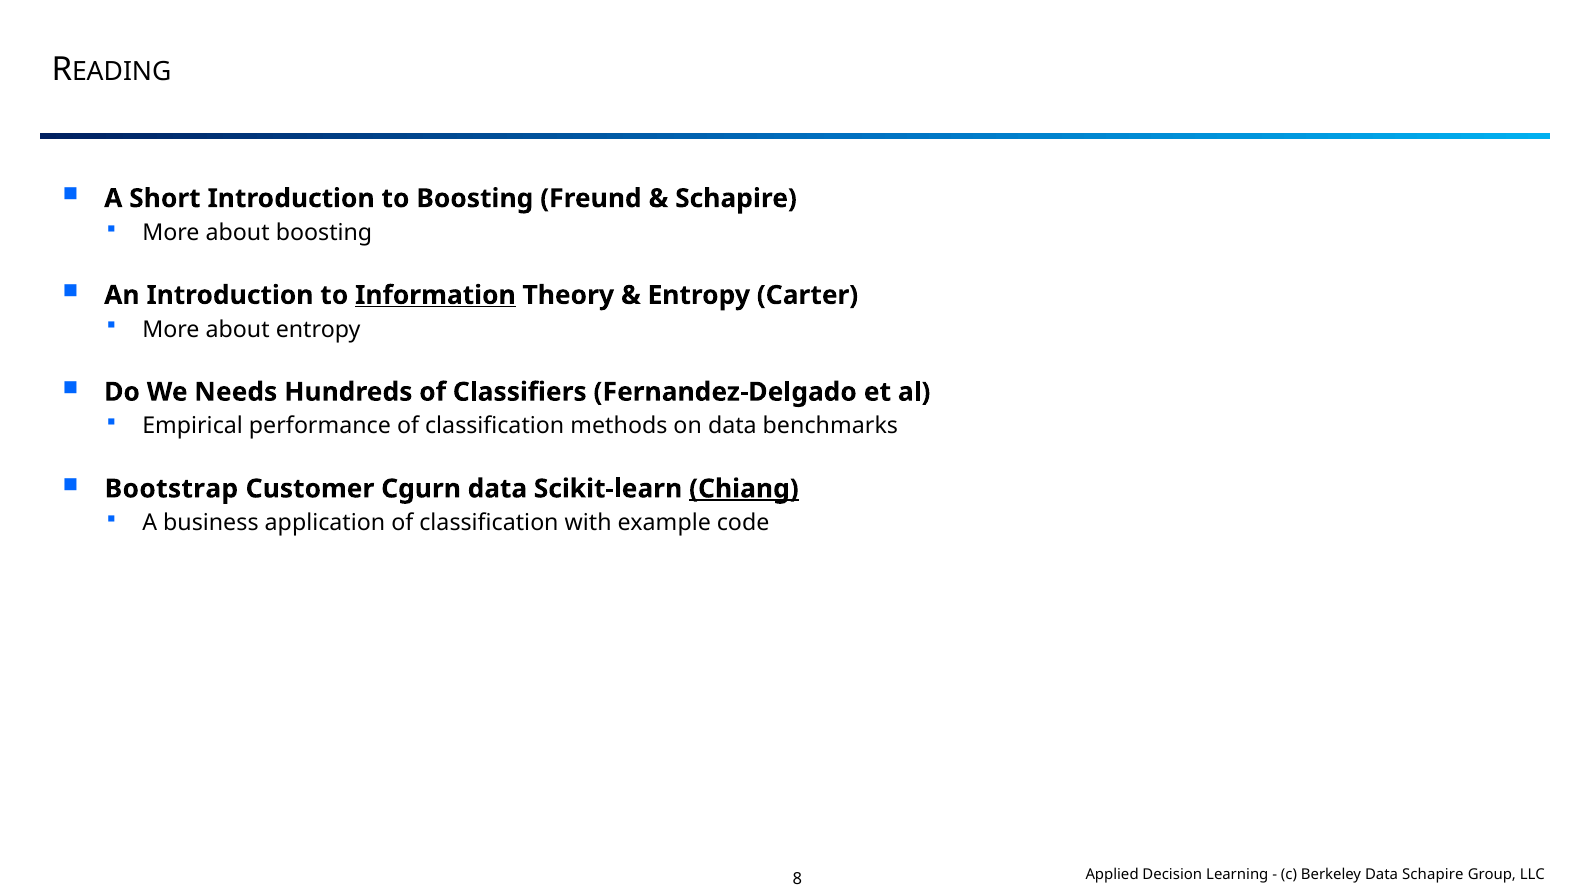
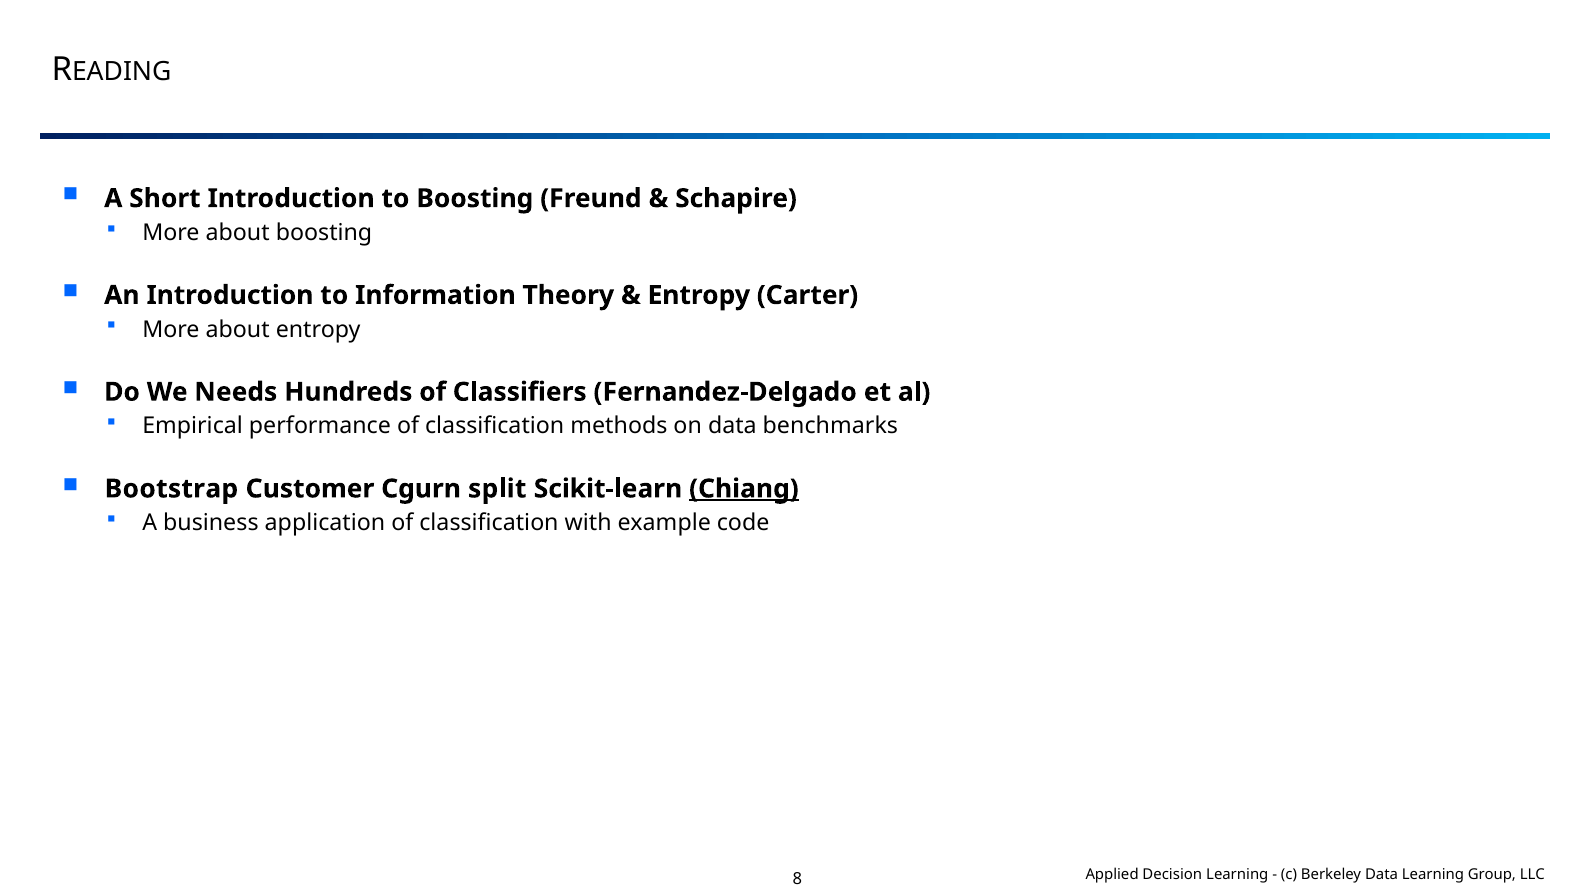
Information underline: present -> none
Cgurn data: data -> split
Data Schapire: Schapire -> Learning
